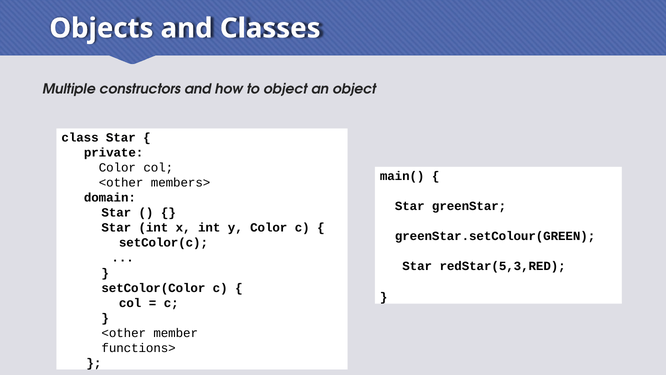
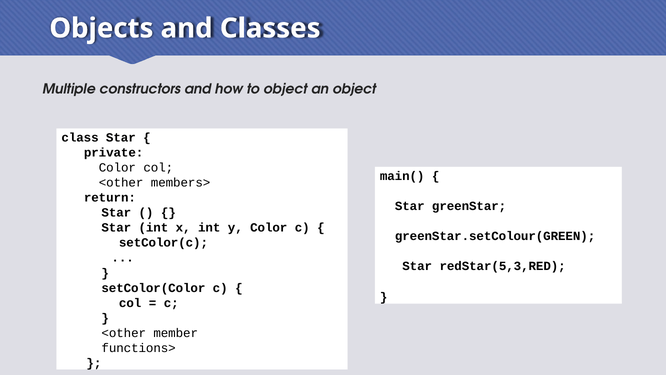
domain: domain -> return
